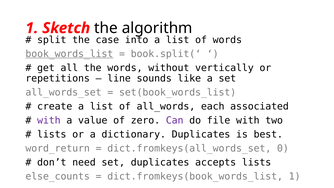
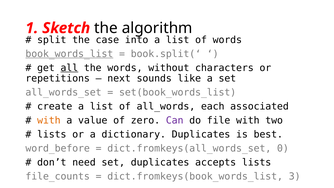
all underline: none -> present
vertically: vertically -> characters
line: line -> next
with at (49, 120) colour: purple -> orange
word_return: word_return -> word_before
else_counts: else_counts -> file_counts
dict.fromkeys(book_words_list 1: 1 -> 3
